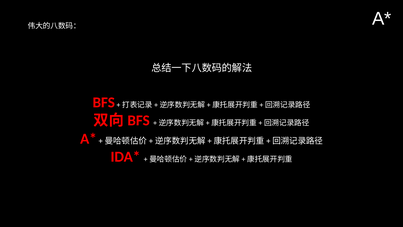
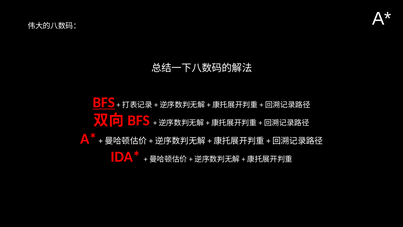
BFS underline: none -> present
